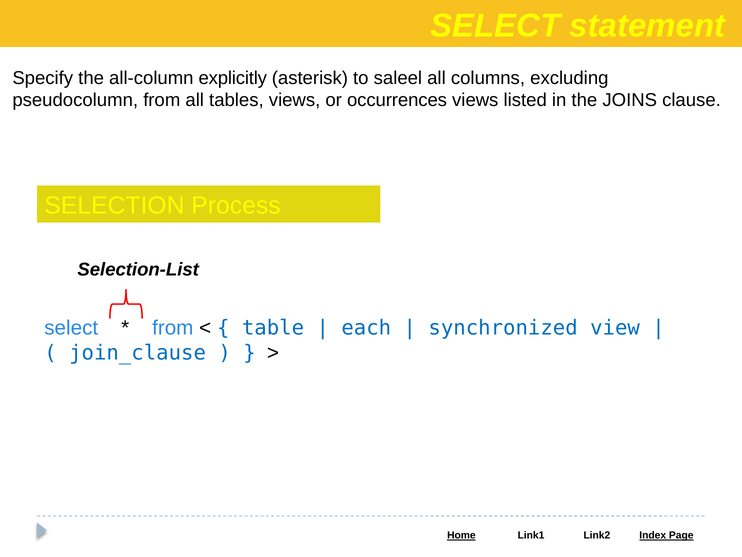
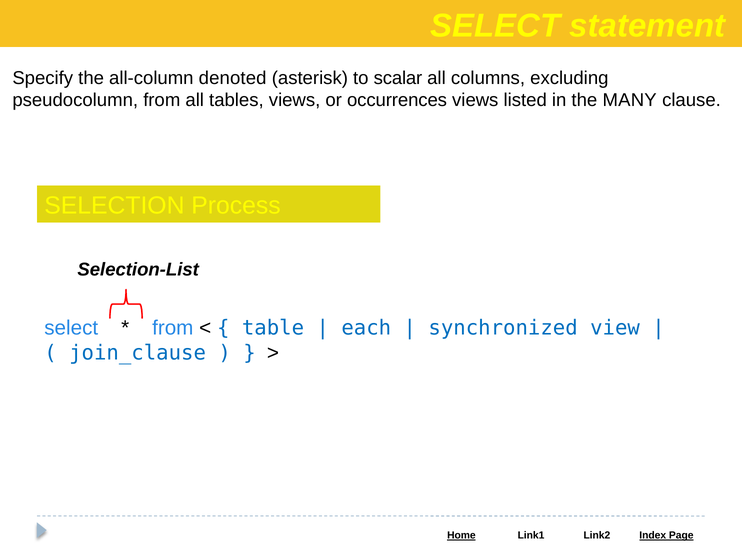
explicitly: explicitly -> denoted
saleel: saleel -> scalar
JOINS: JOINS -> MANY
